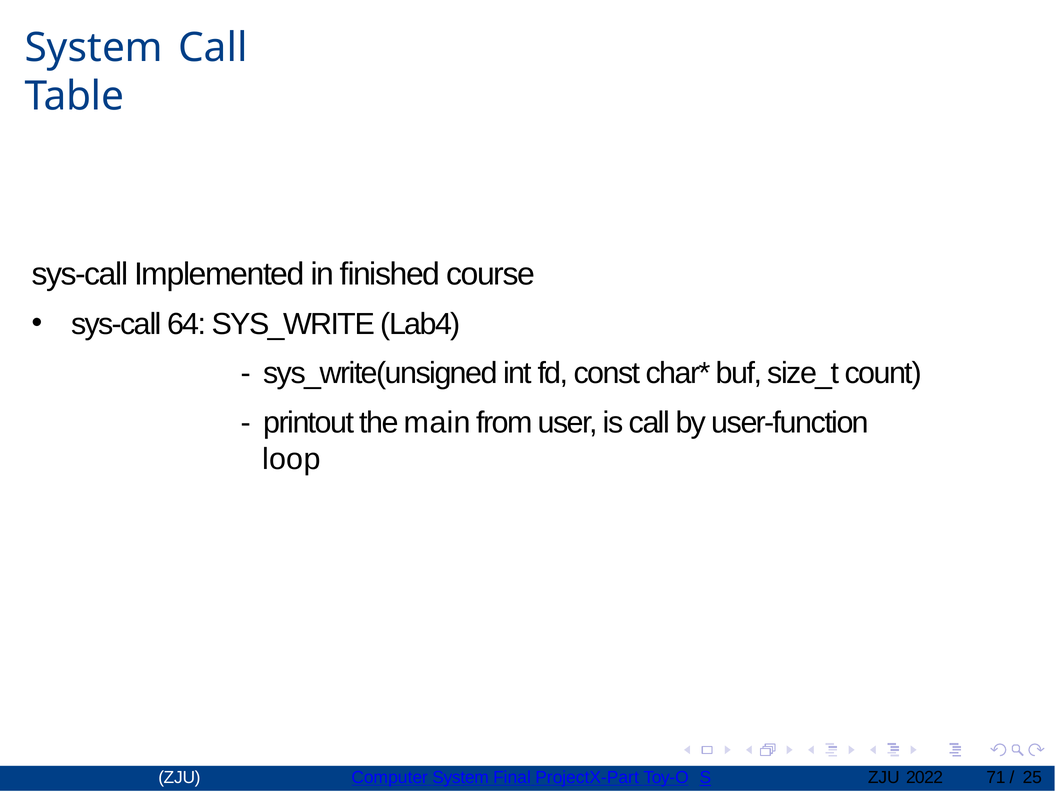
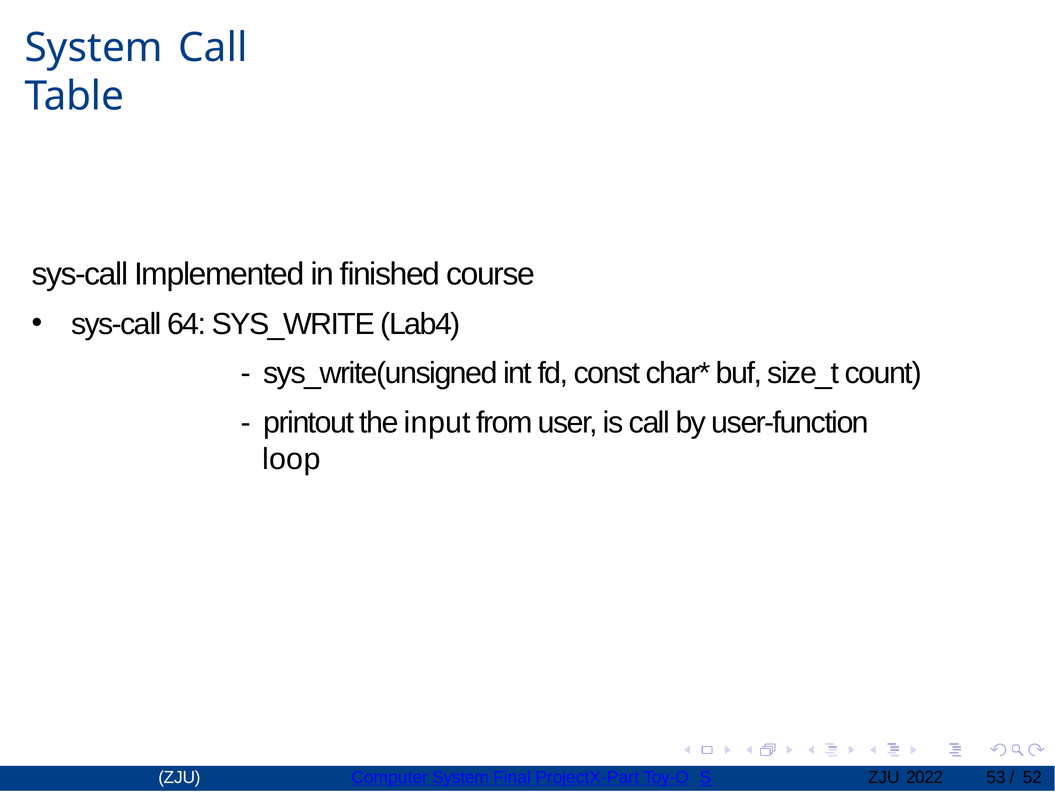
main: main -> input
71: 71 -> 53
25: 25 -> 52
